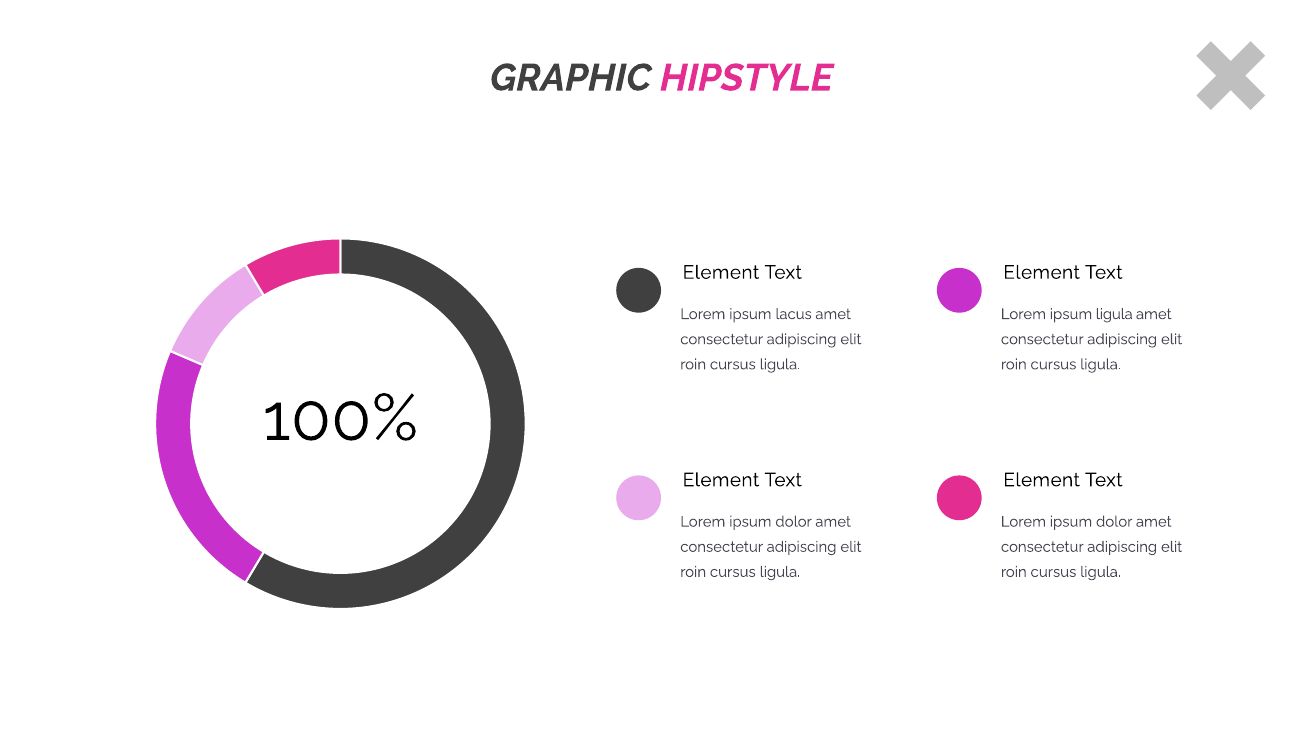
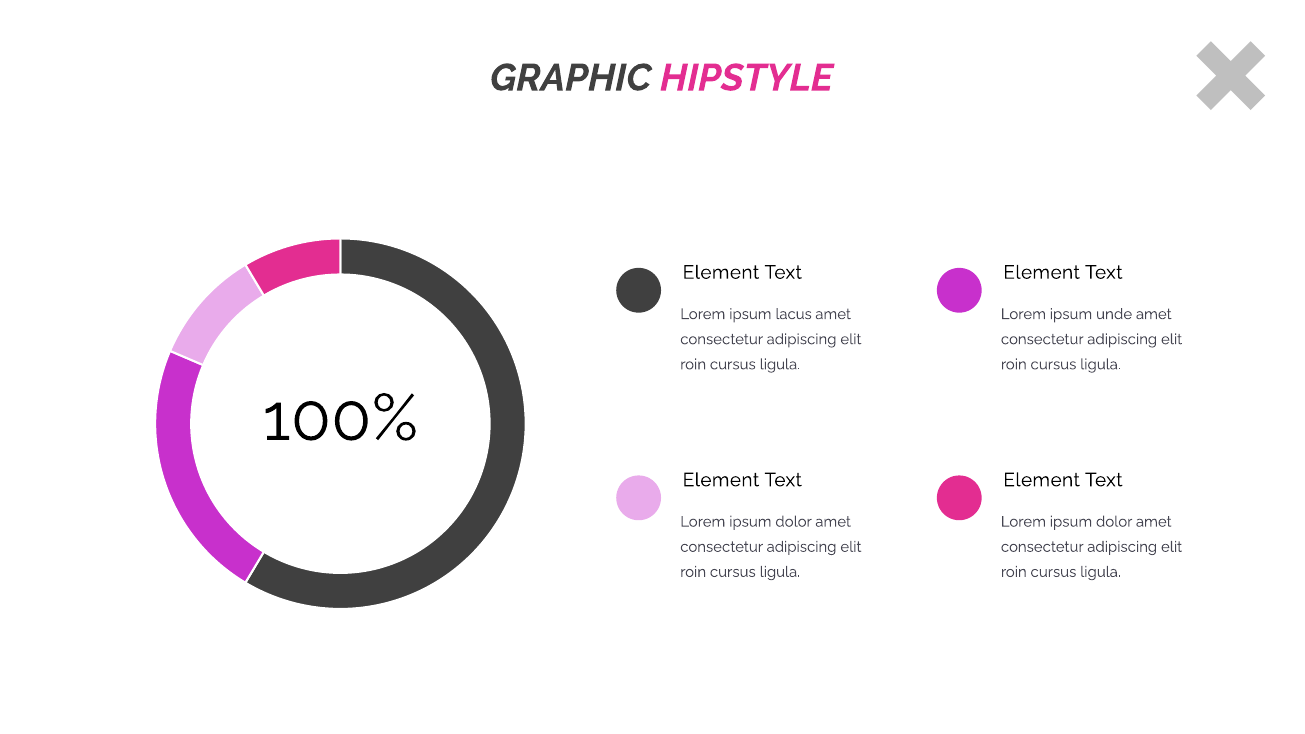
ipsum ligula: ligula -> unde
